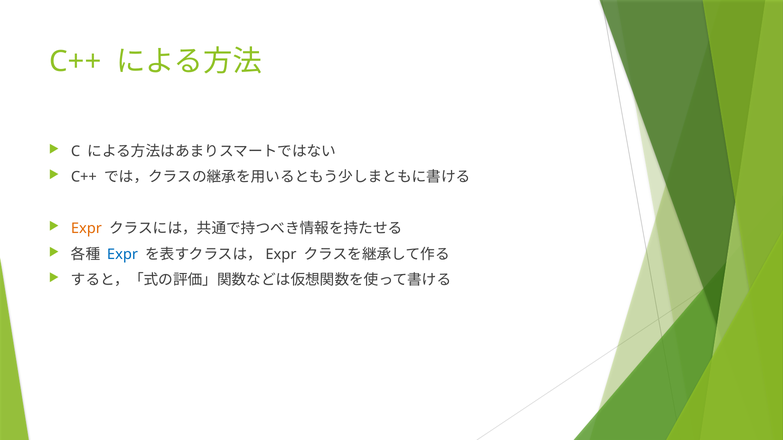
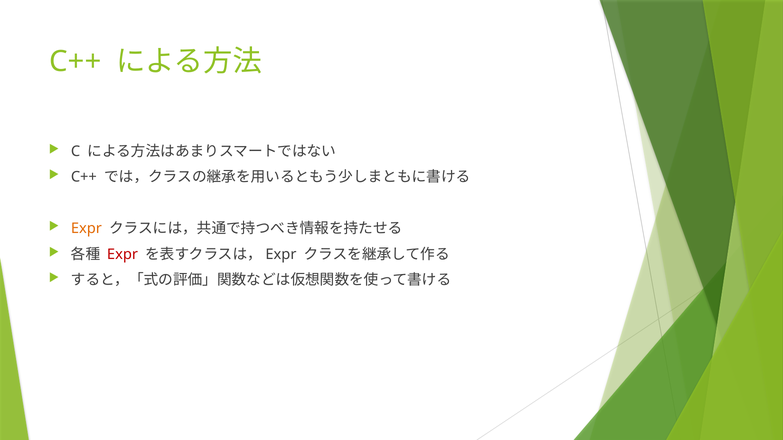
Expr at (123, 255) colour: blue -> red
